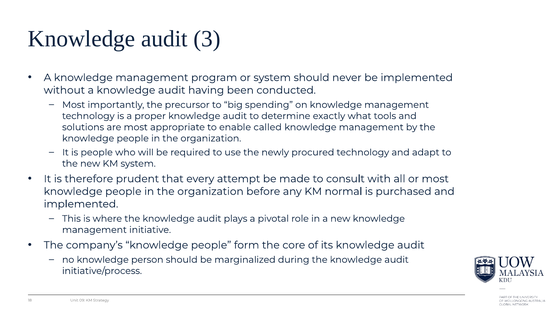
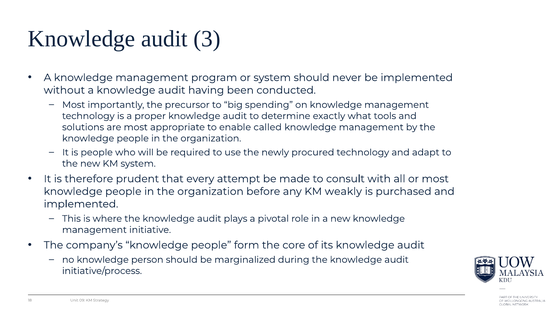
normal: normal -> weakly
